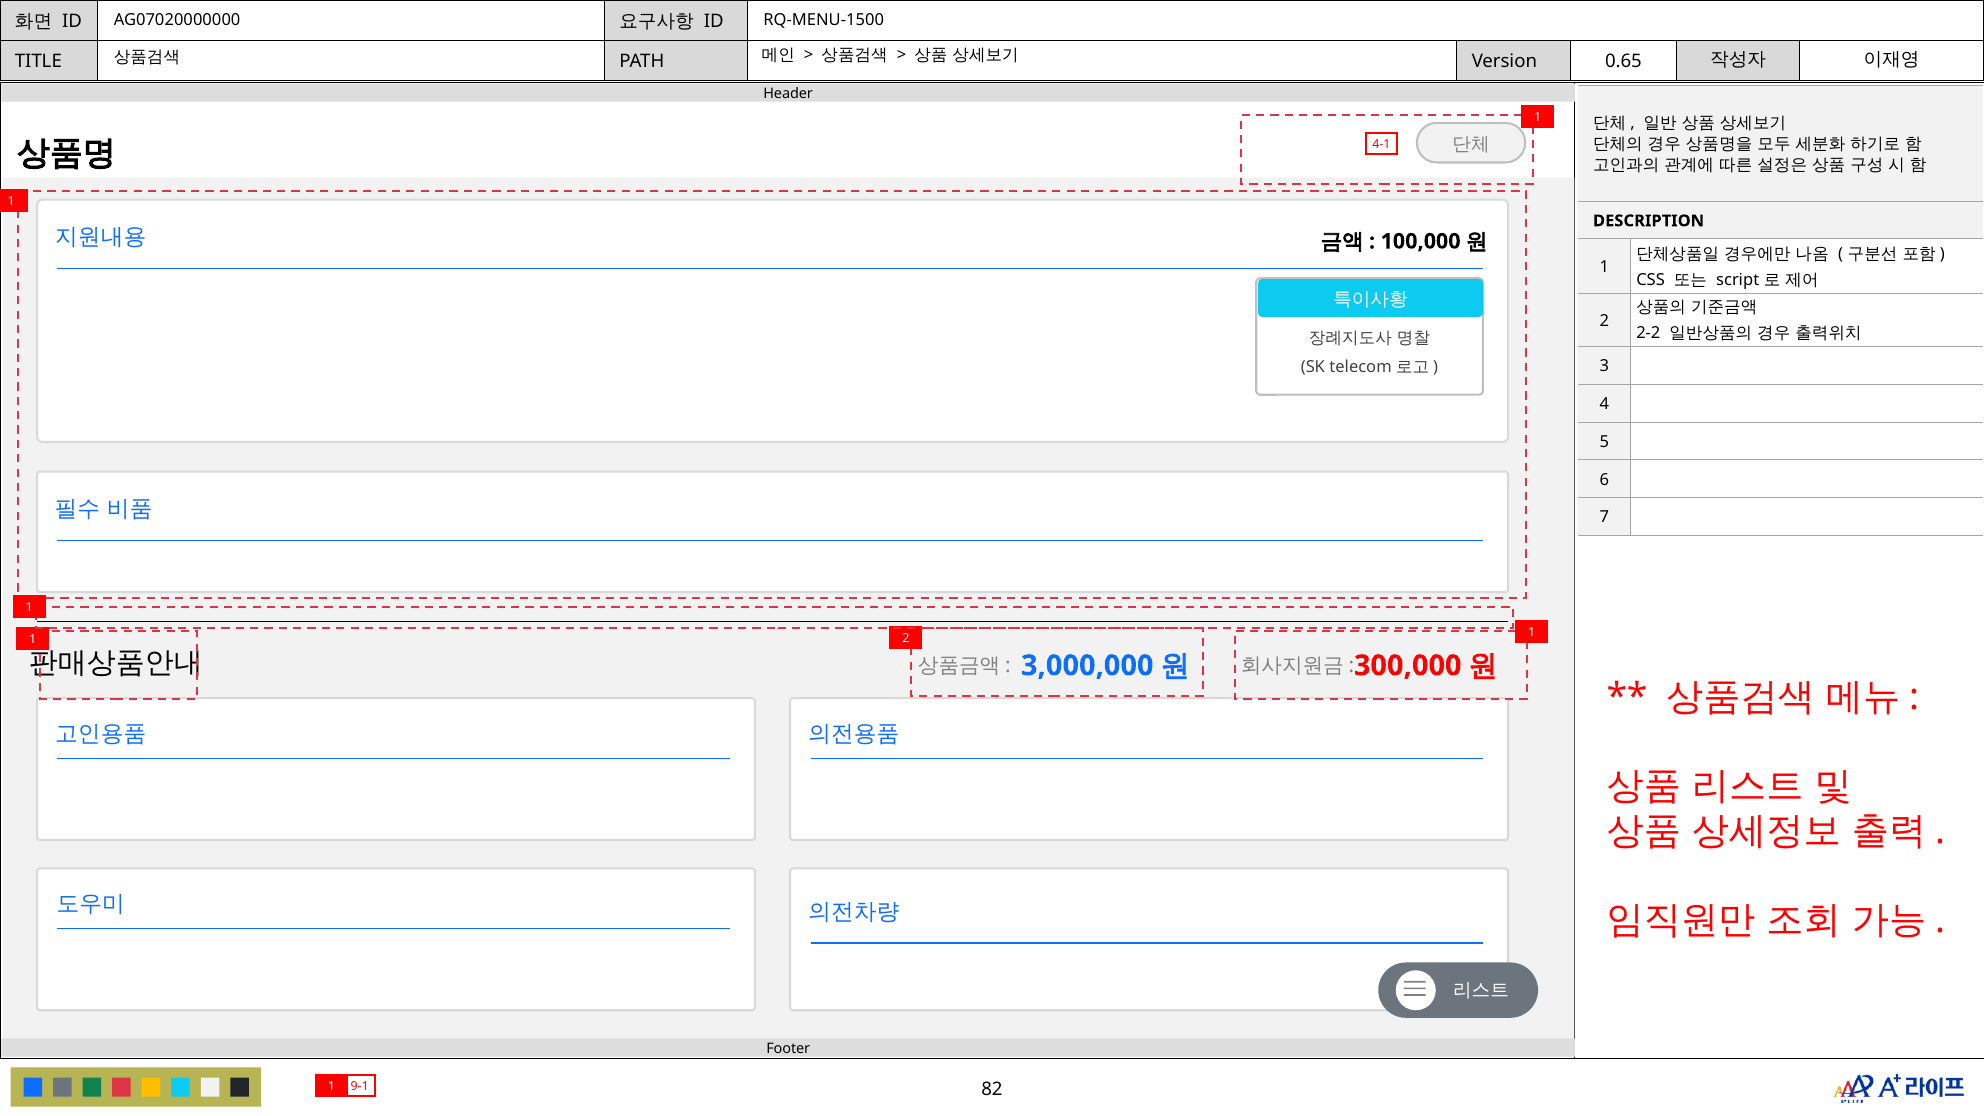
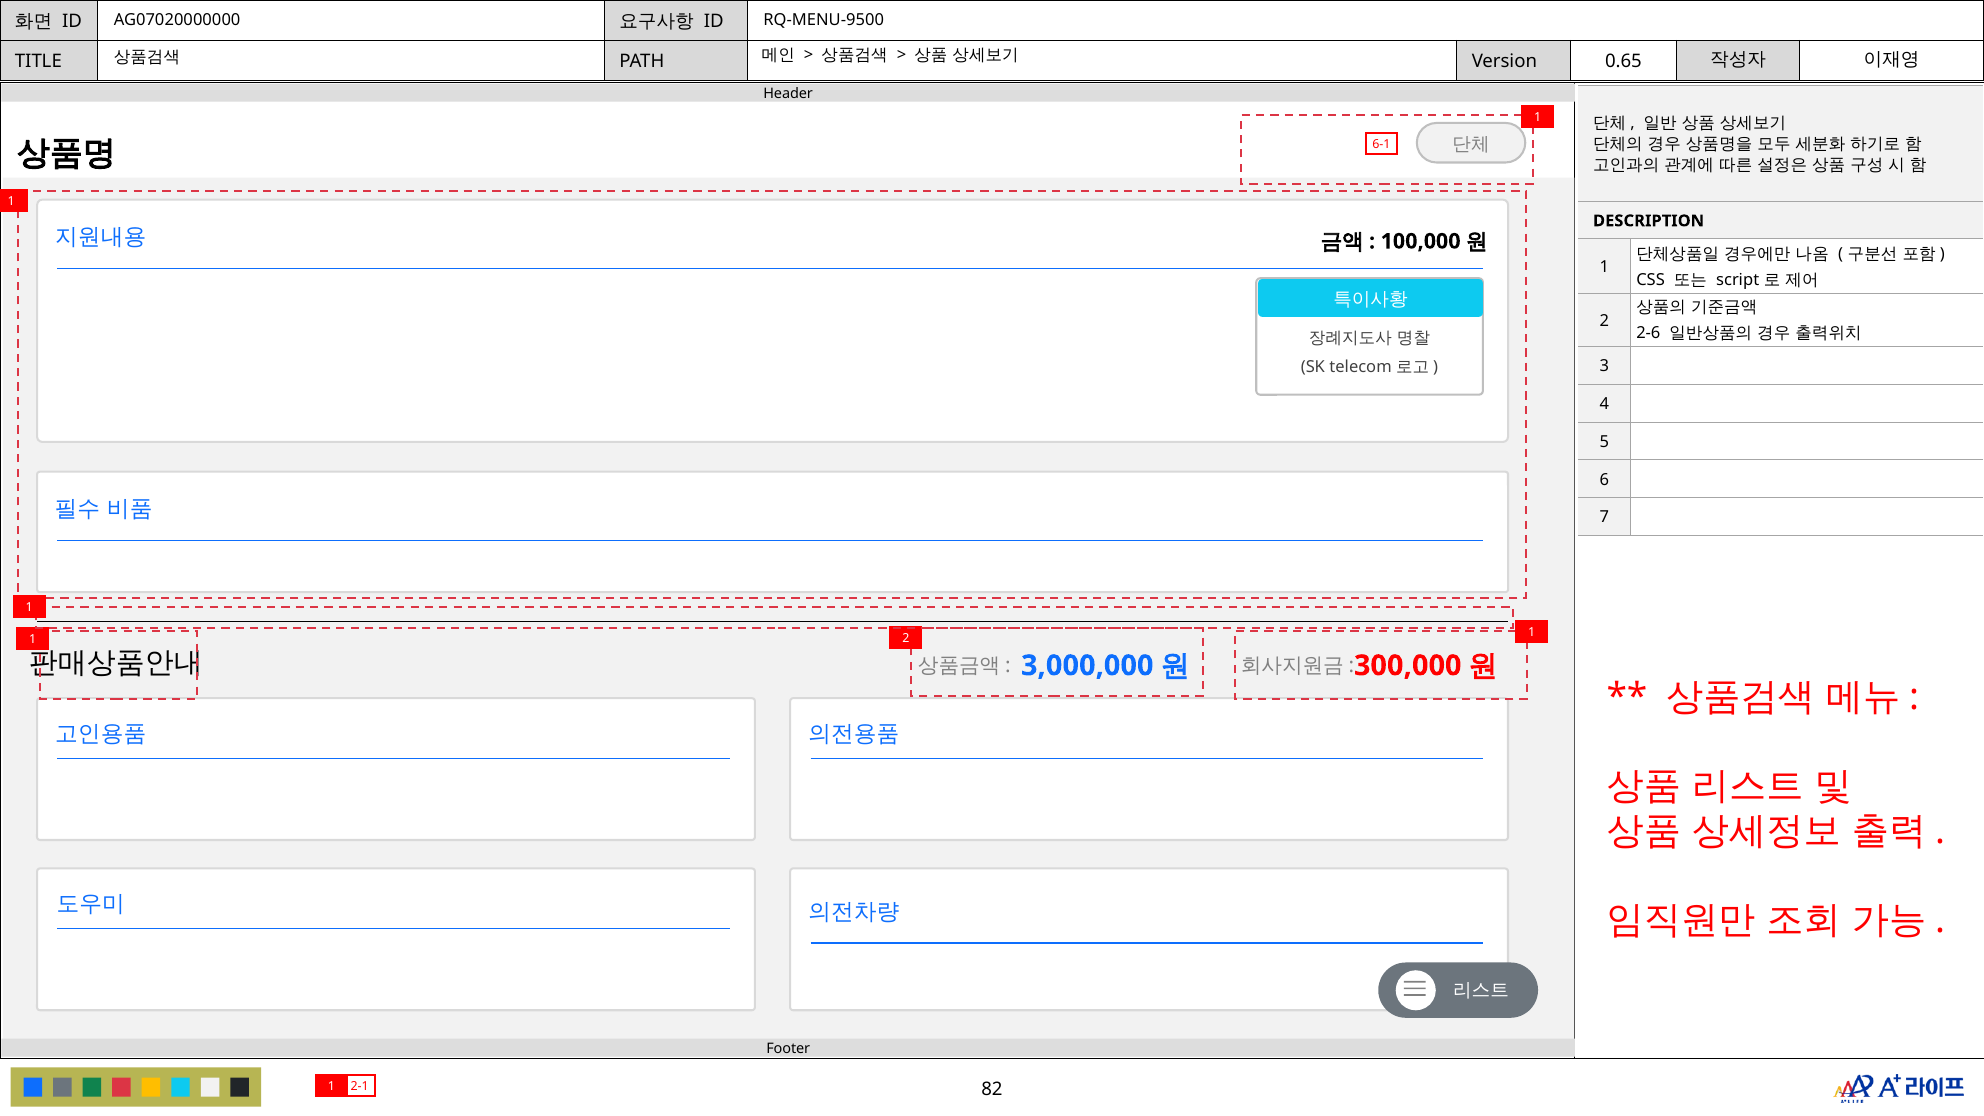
RQ-MENU-1500: RQ-MENU-1500 -> RQ-MENU-9500
4-1: 4-1 -> 6-1
2-2: 2-2 -> 2-6
9-1: 9-1 -> 2-1
